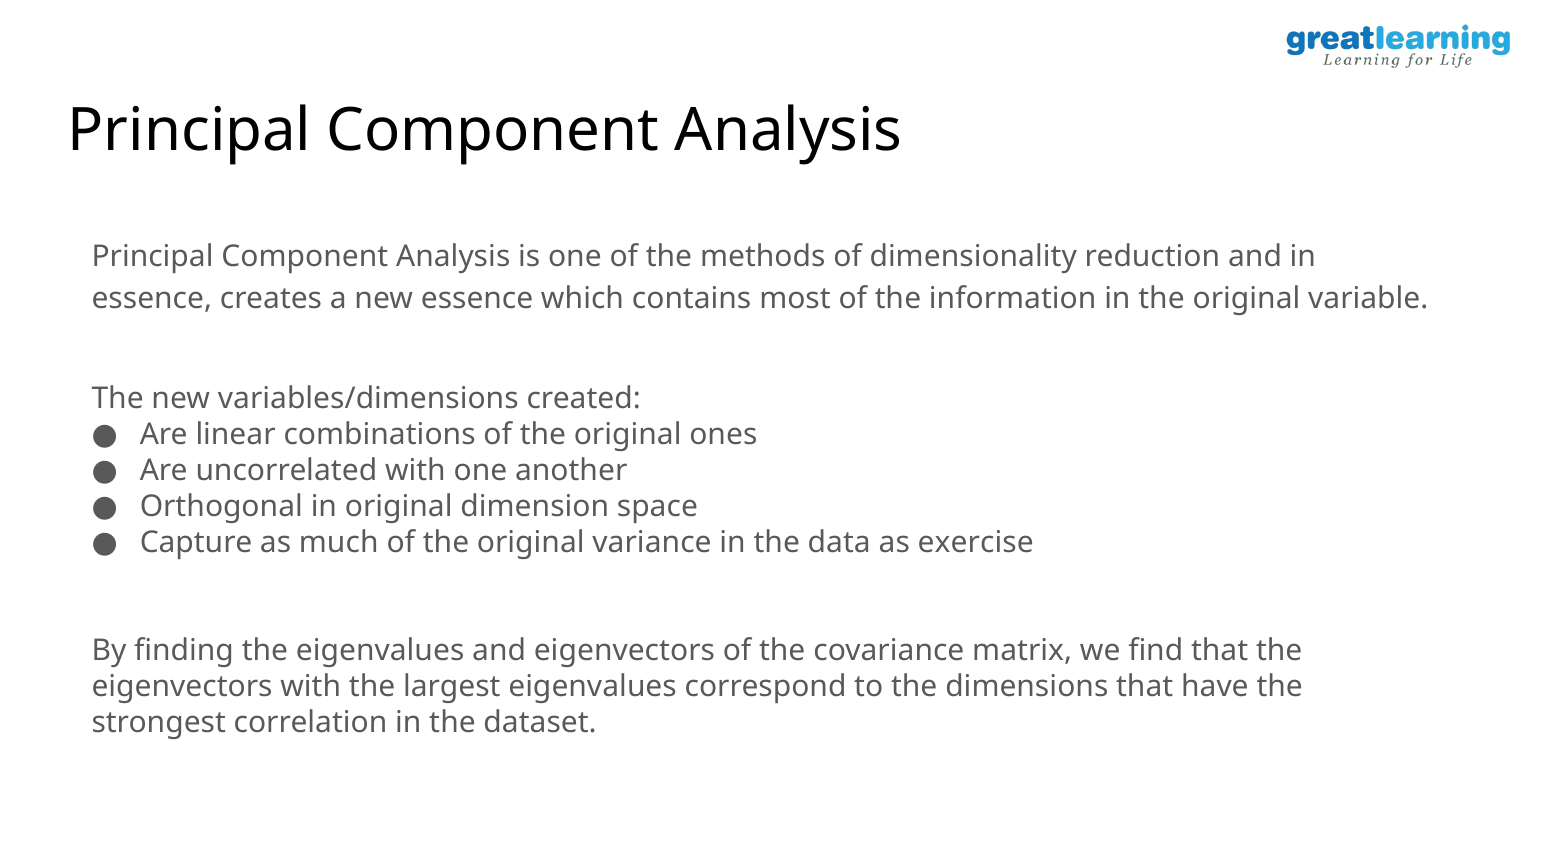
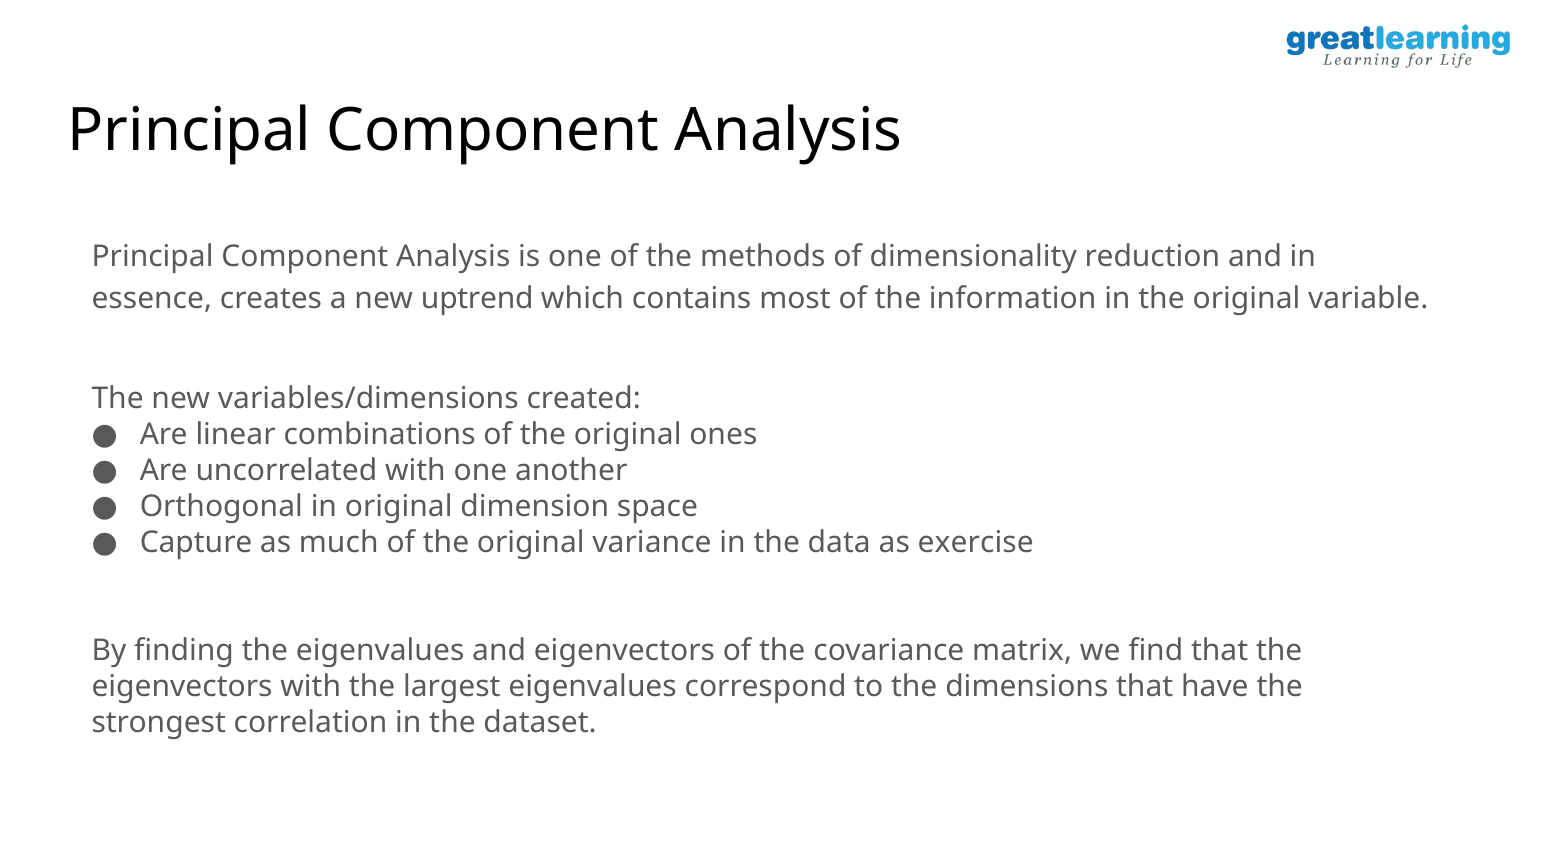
new essence: essence -> uptrend
